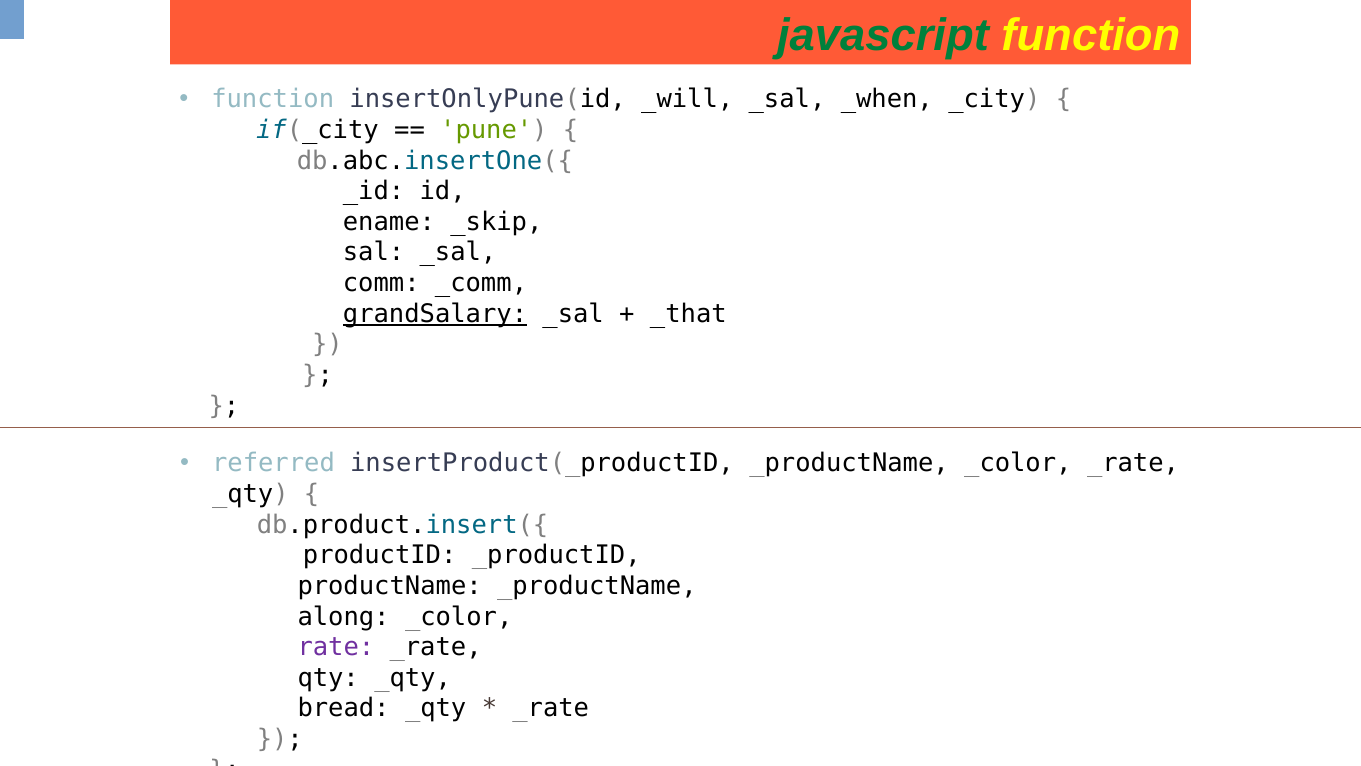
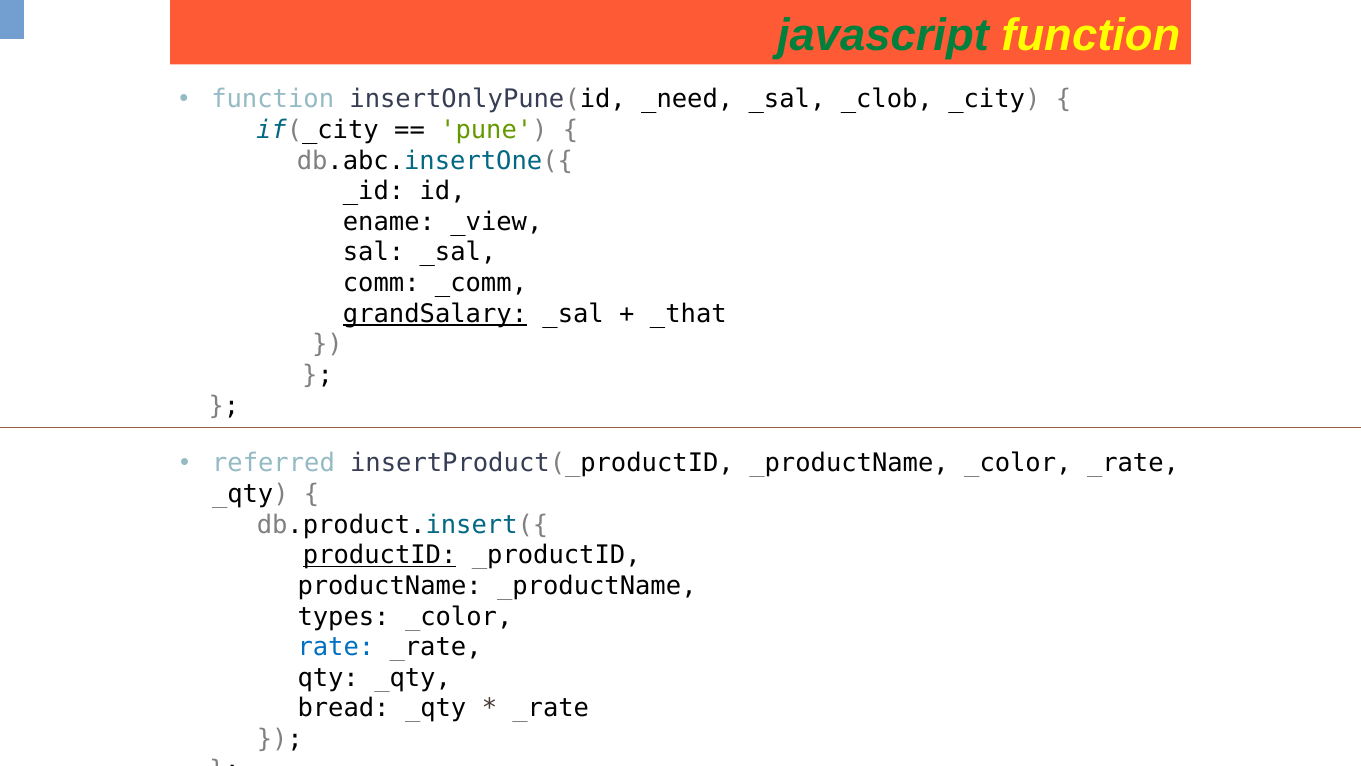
_will: _will -> _need
_when: _when -> _clob
_skip: _skip -> _view
productID underline: none -> present
along: along -> types
rate colour: purple -> blue
